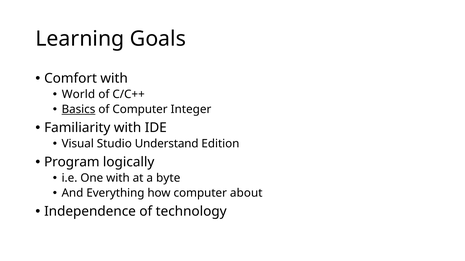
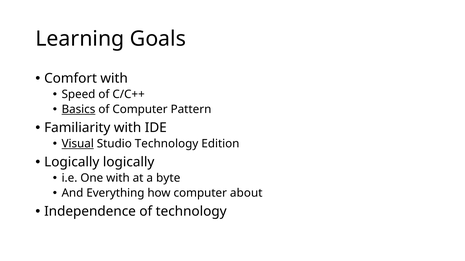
World: World -> Speed
Integer: Integer -> Pattern
Visual underline: none -> present
Studio Understand: Understand -> Technology
Program at (72, 163): Program -> Logically
